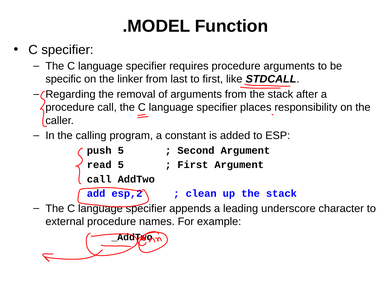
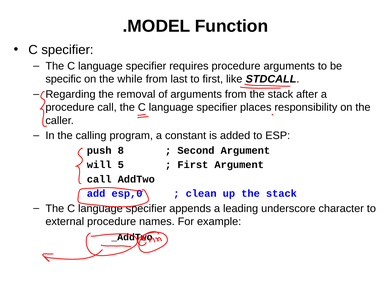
linker: linker -> while
push 5: 5 -> 8
read: read -> will
esp,2: esp,2 -> esp,0
